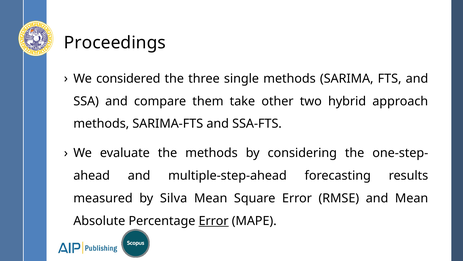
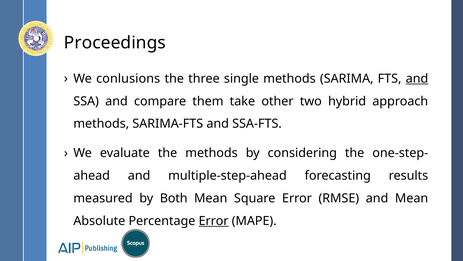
considered: considered -> conlusions
and at (417, 78) underline: none -> present
Silva: Silva -> Both
